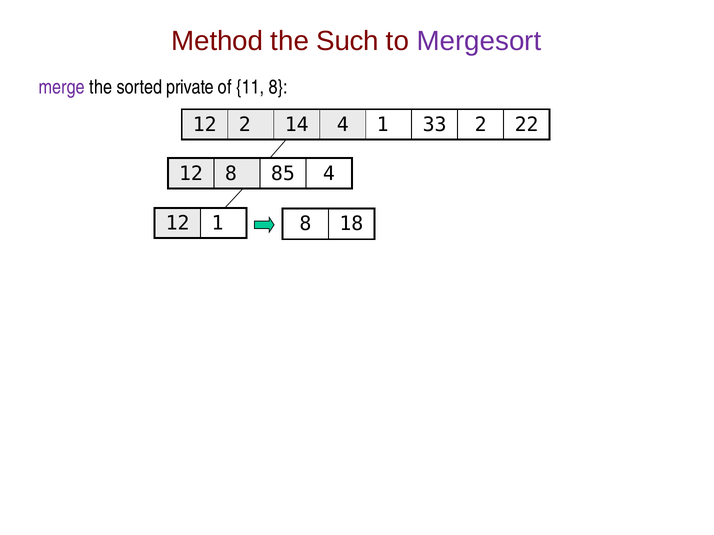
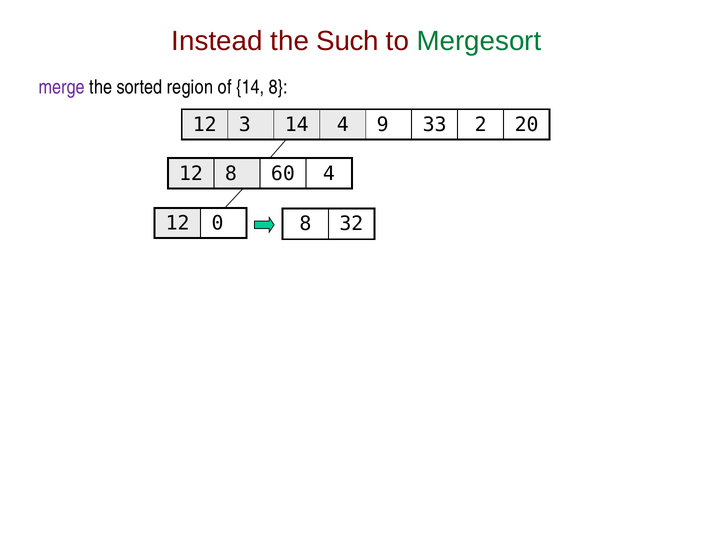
Method: Method -> Instead
Mergesort colour: purple -> green
private: private -> region
of 11: 11 -> 14
12 2: 2 -> 3
4 1: 1 -> 9
22: 22 -> 20
85: 85 -> 60
12 1: 1 -> 0
18: 18 -> 32
